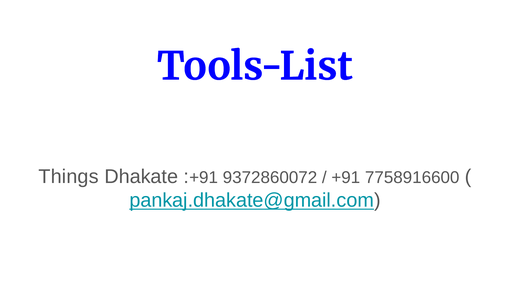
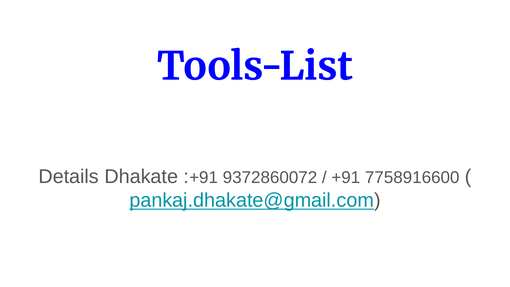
Things: Things -> Details
